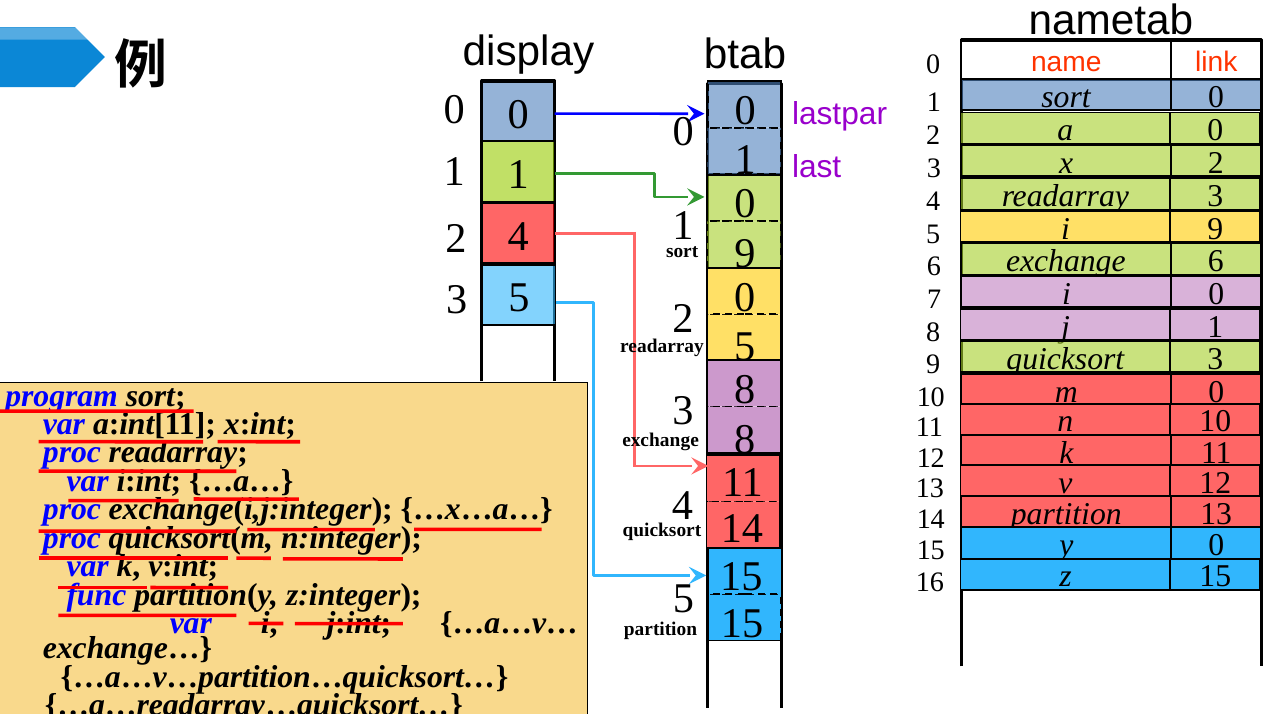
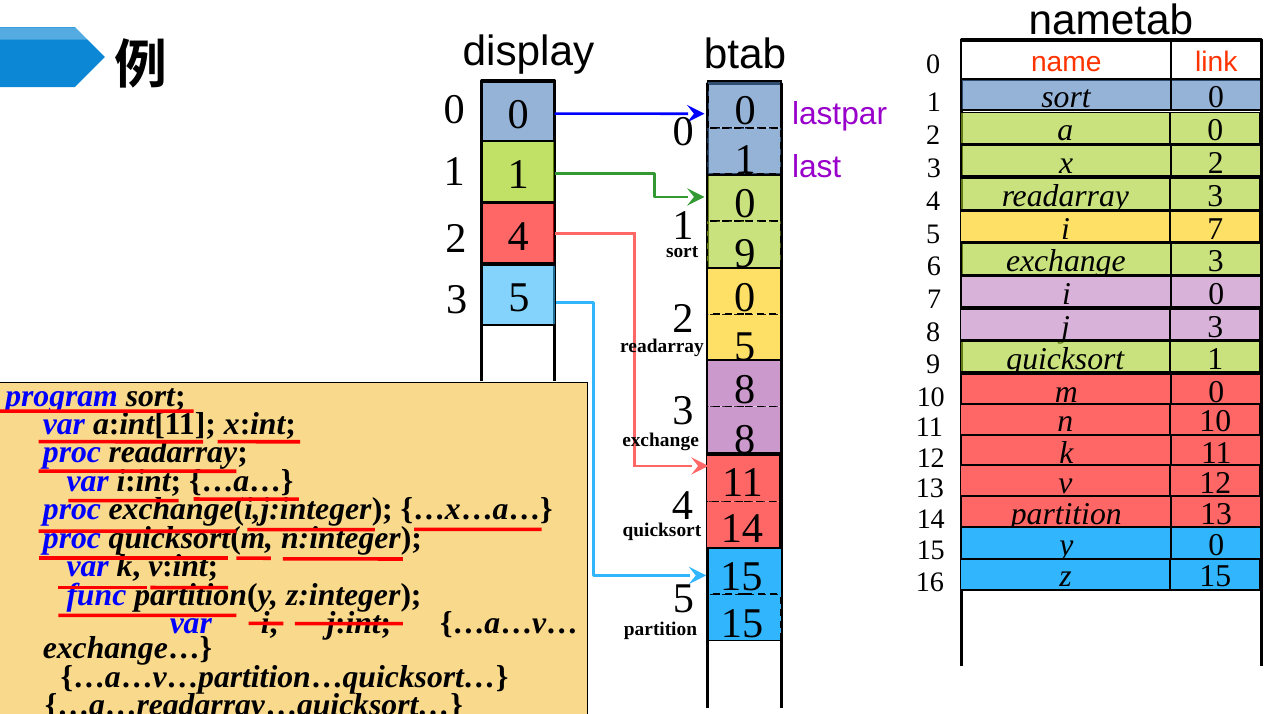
5 9: 9 -> 7
6 6: 6 -> 3
8 1: 1 -> 3
9 3: 3 -> 1
